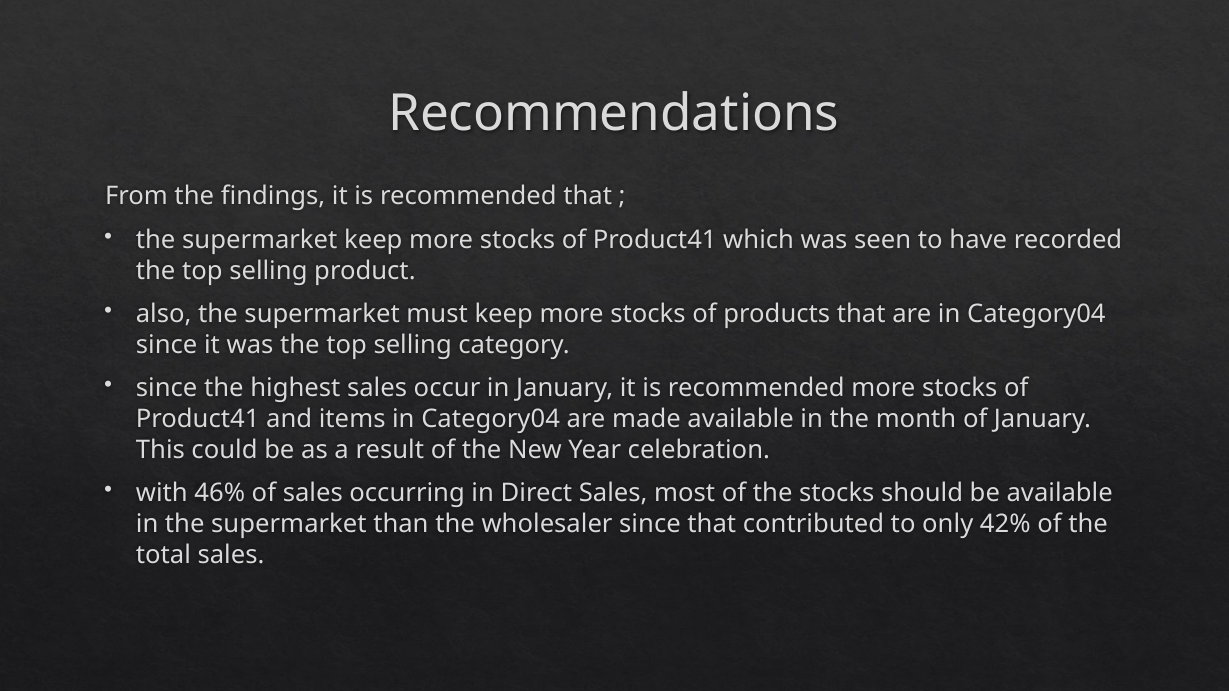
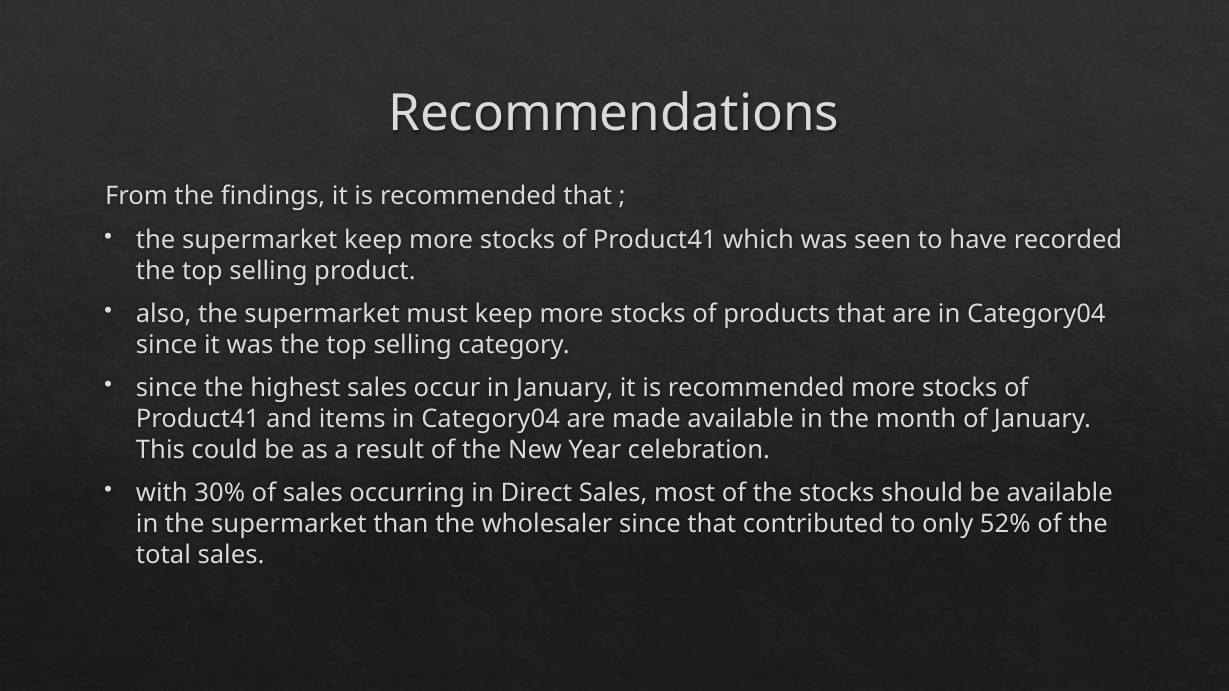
46%: 46% -> 30%
42%: 42% -> 52%
